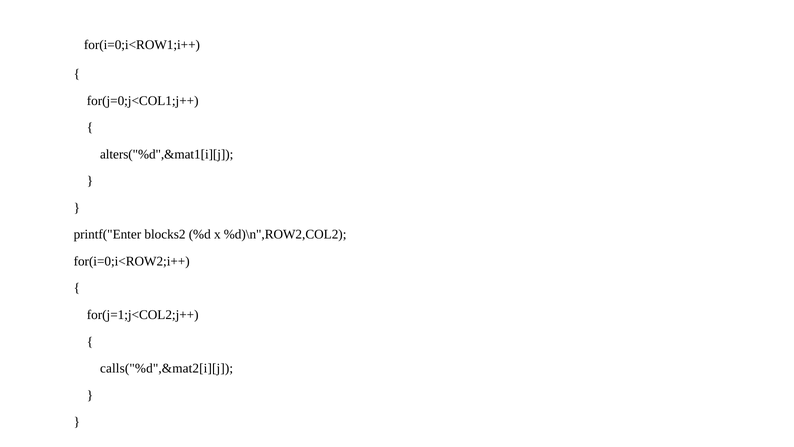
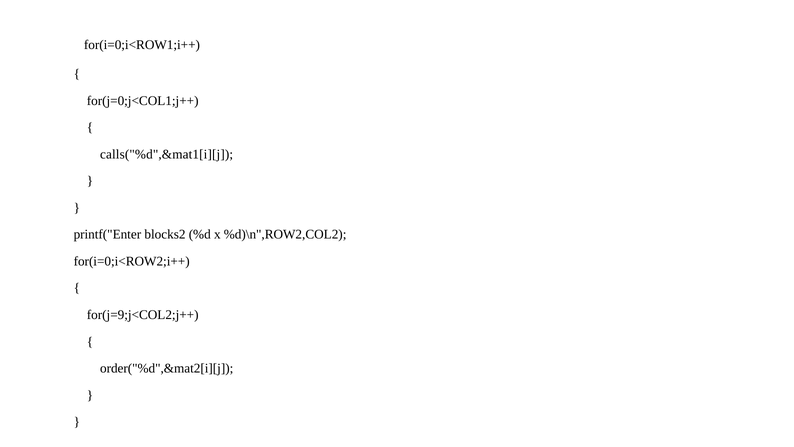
alters("%d",&mat1[i][j: alters("%d",&mat1[i][j -> calls("%d",&mat1[i][j
for(j=1;j<COL2;j++: for(j=1;j<COL2;j++ -> for(j=9;j<COL2;j++
calls("%d",&mat2[i][j: calls("%d",&mat2[i][j -> order("%d",&mat2[i][j
